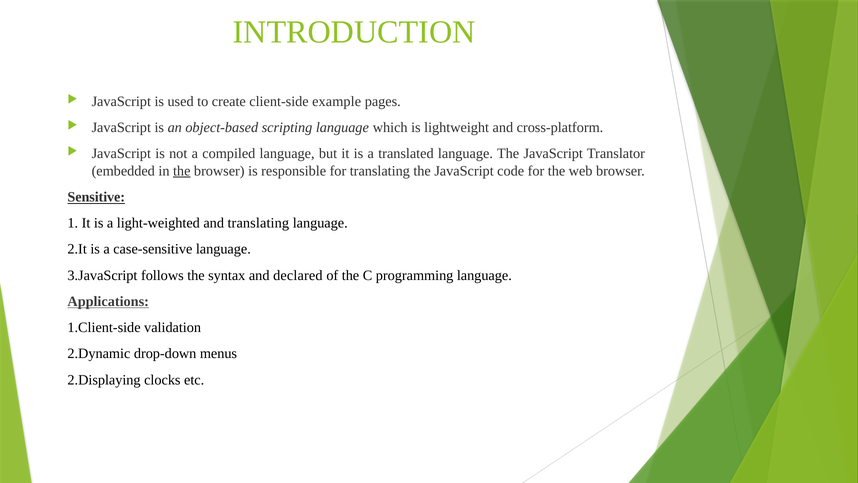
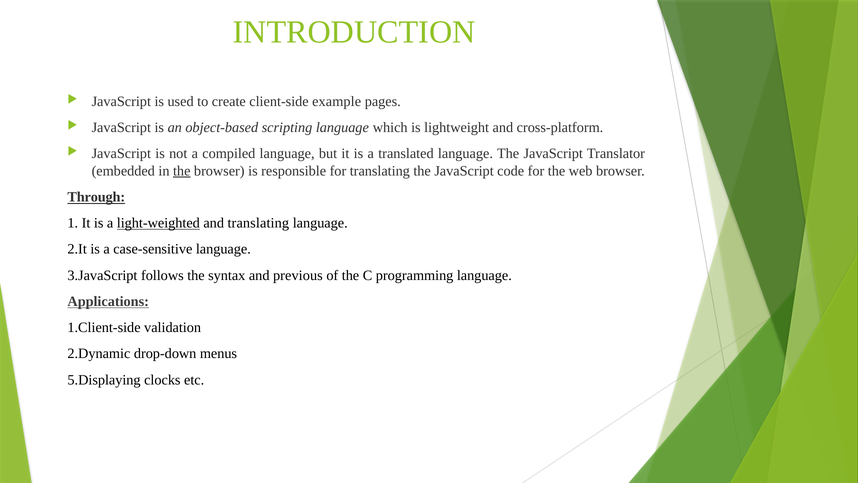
Sensitive: Sensitive -> Through
light-weighted underline: none -> present
declared: declared -> previous
2.Displaying: 2.Displaying -> 5.Displaying
